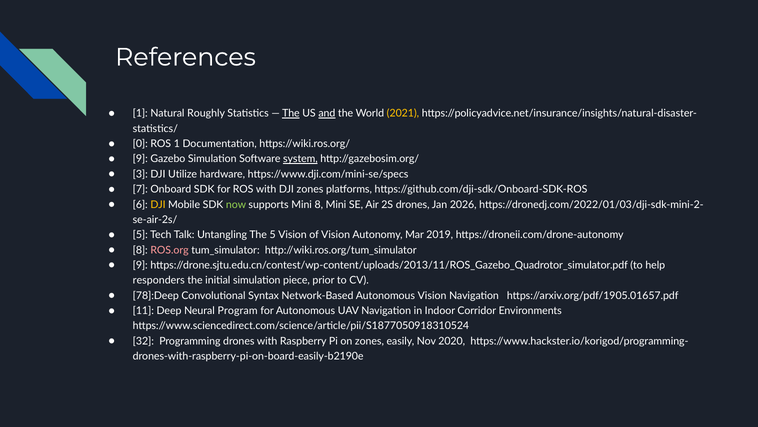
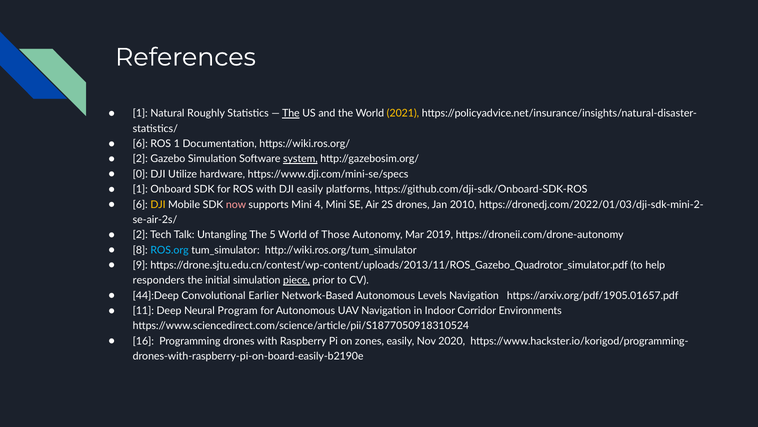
and underline: present -> none
0 at (140, 144): 0 -> 6
9 at (140, 159): 9 -> 2
3: 3 -> 0
7 at (140, 189): 7 -> 1
DJI zones: zones -> easily
now colour: light green -> pink
Mini 8: 8 -> 4
2026: 2026 -> 2010
5 at (140, 235): 5 -> 2
5 Vision: Vision -> World
of Vision: Vision -> Those
ROS.org colour: pink -> light blue
piece underline: none -> present
78]:Deep: 78]:Deep -> 44]:Deep
Syntax: Syntax -> Earlier
Autonomous Vision: Vision -> Levels
32: 32 -> 16
